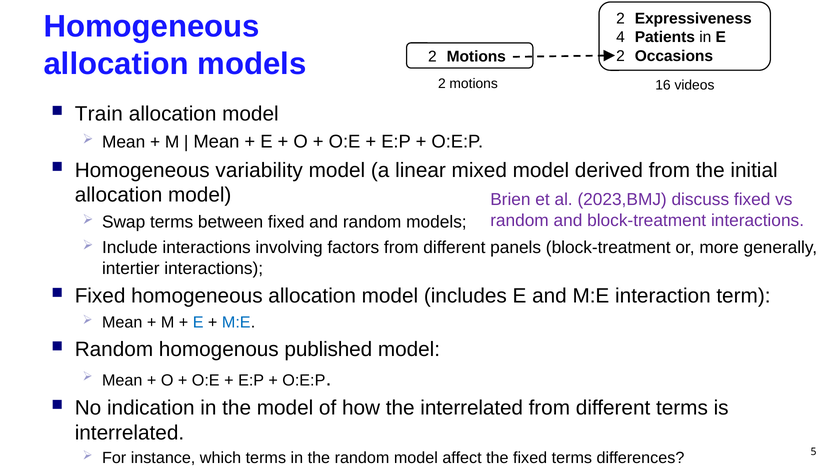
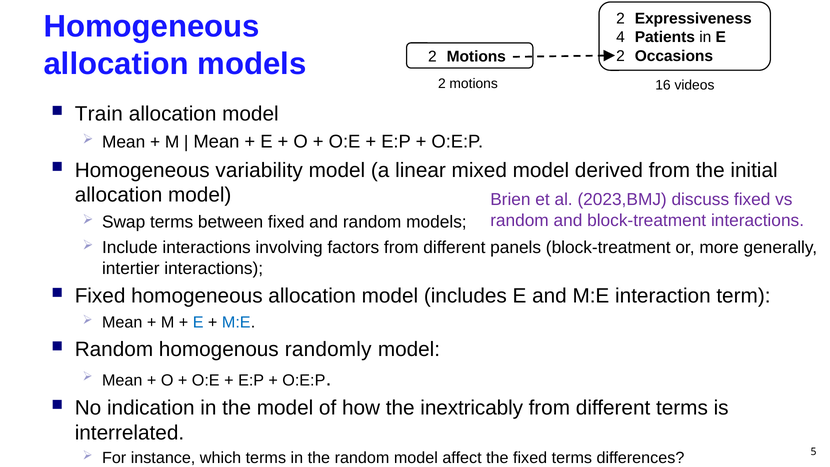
published: published -> randomly
the interrelated: interrelated -> inextricably
